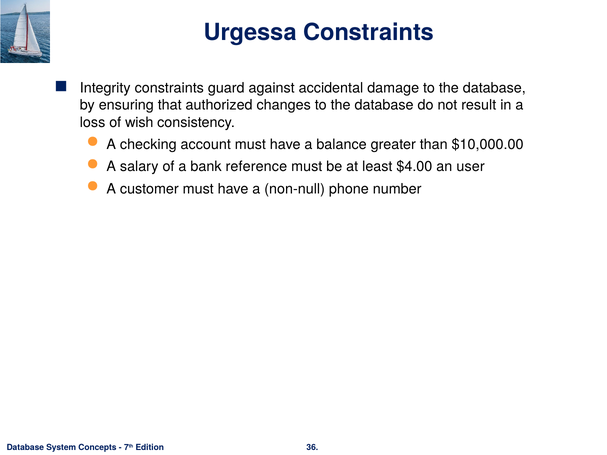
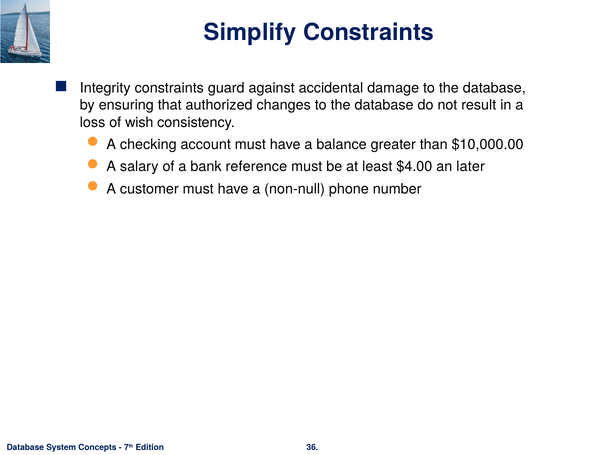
Urgessa: Urgessa -> Simplify
user: user -> later
